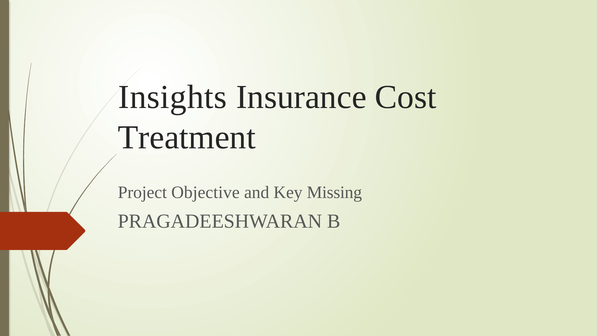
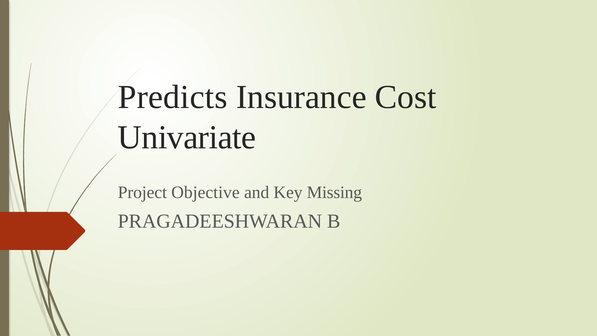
Insights: Insights -> Predicts
Treatment: Treatment -> Univariate
